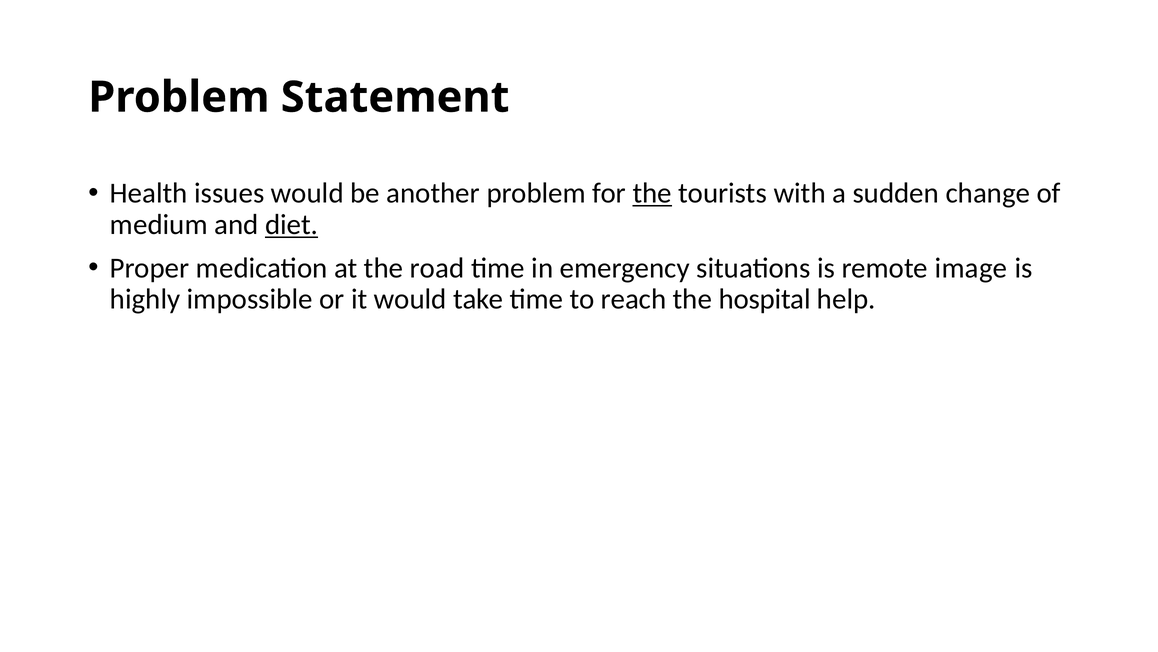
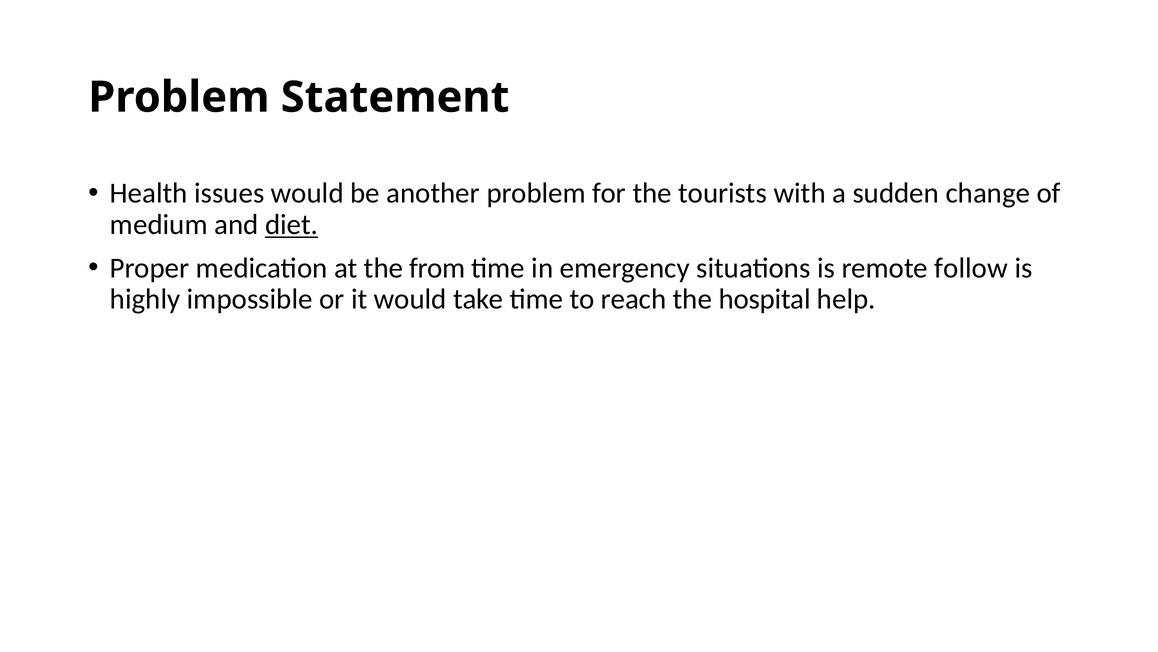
the at (652, 193) underline: present -> none
road: road -> from
image: image -> follow
